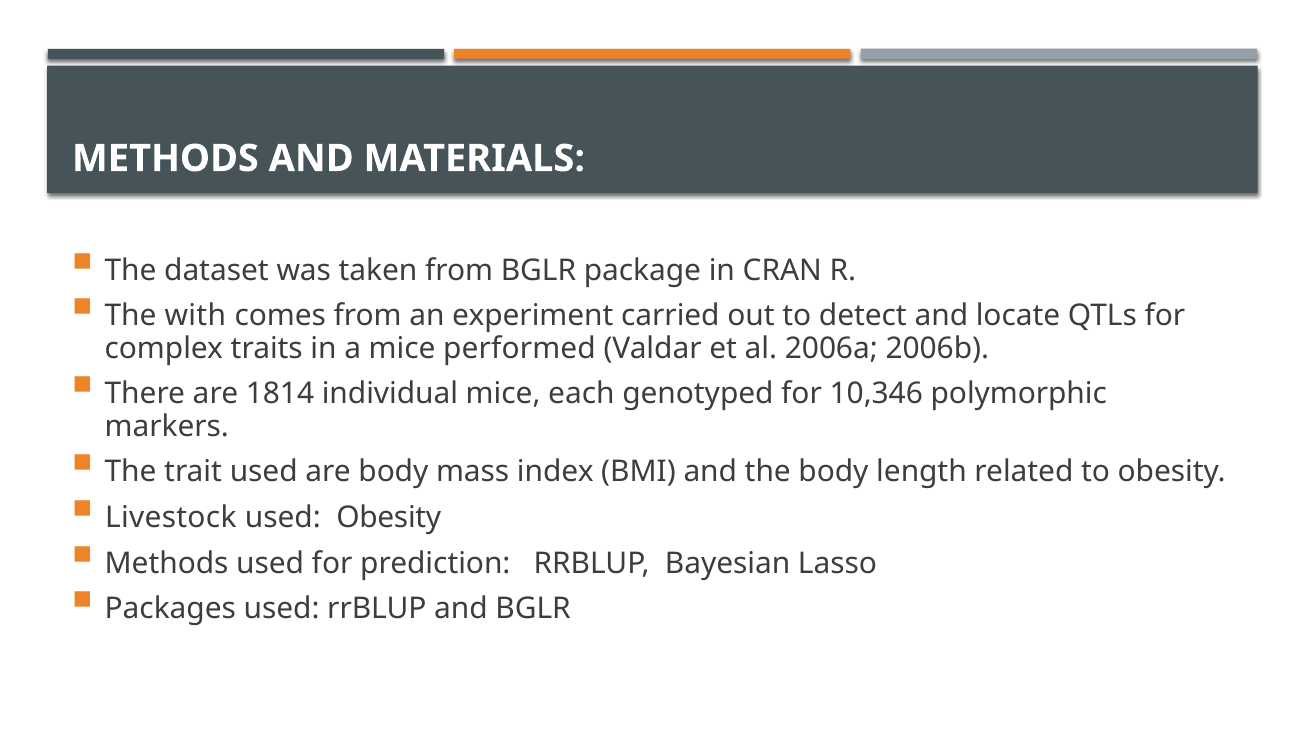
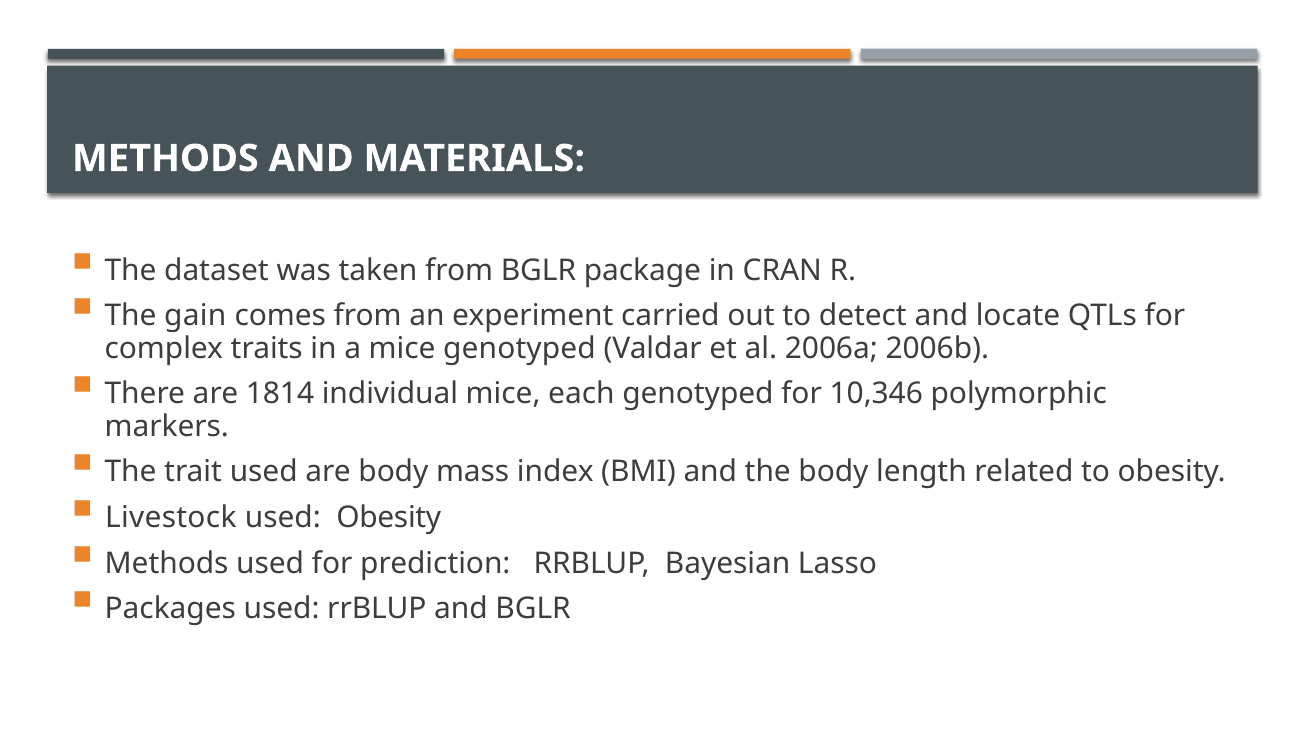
with: with -> gain
mice performed: performed -> genotyped
